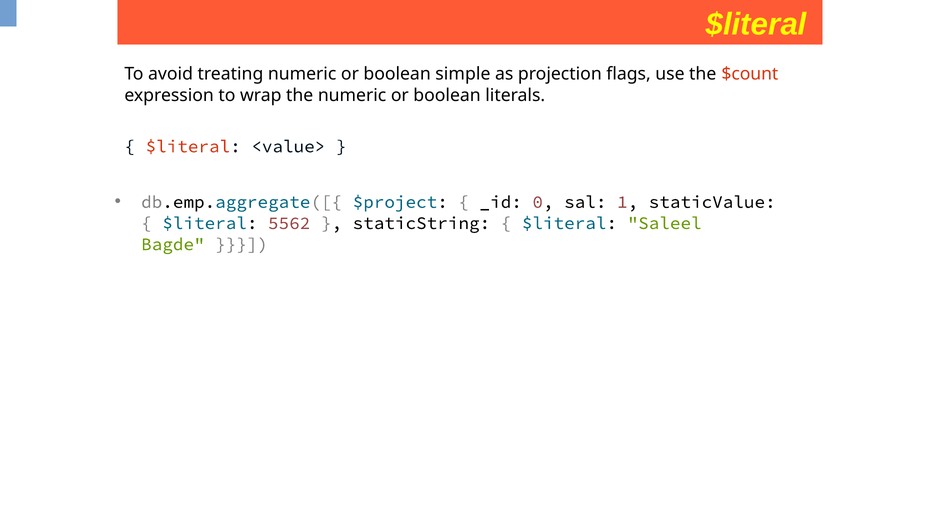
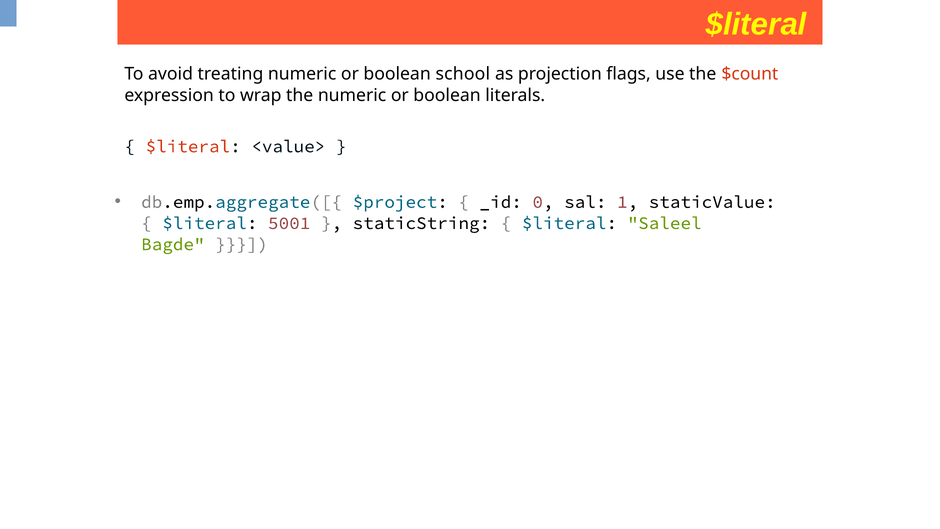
simple: simple -> school
5562: 5562 -> 5001
